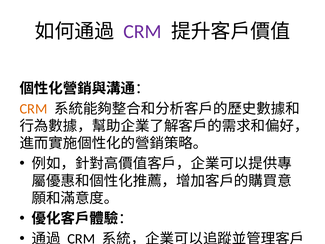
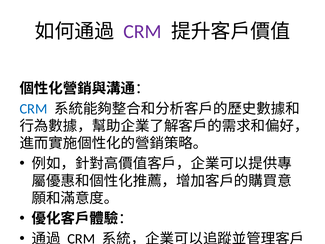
CRM at (33, 109) colour: orange -> blue
